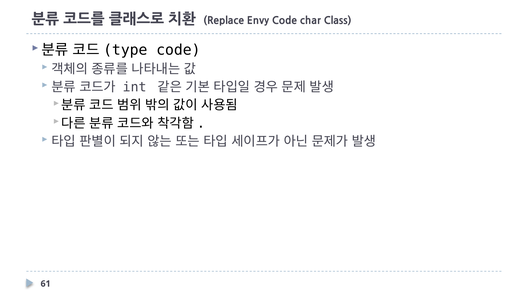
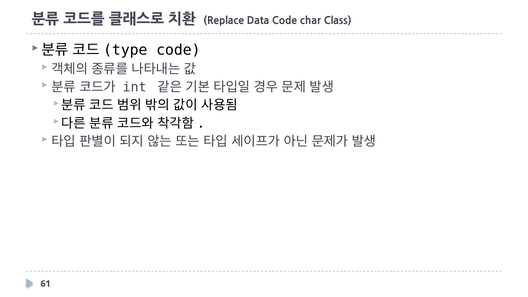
Envy: Envy -> Data
